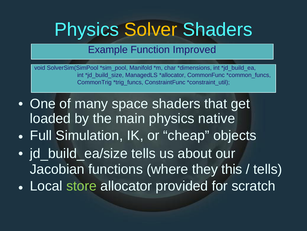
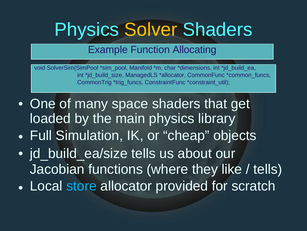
Improved: Improved -> Allocating
native: native -> library
this: this -> like
store colour: light green -> light blue
